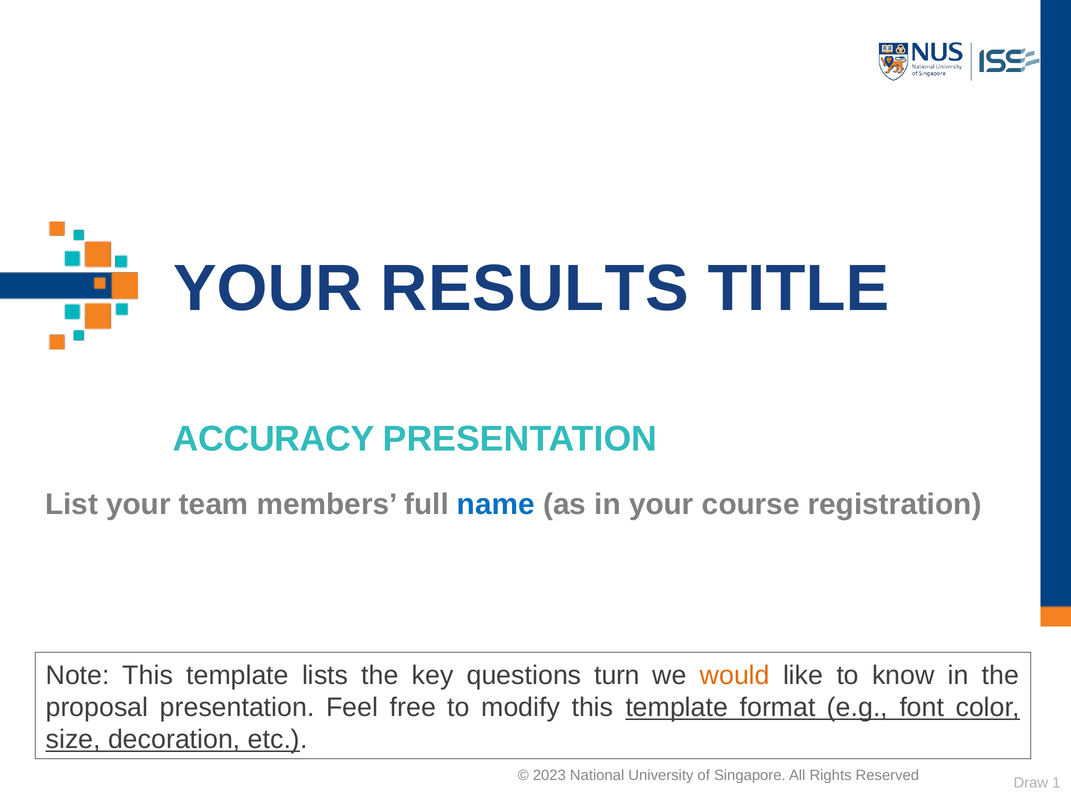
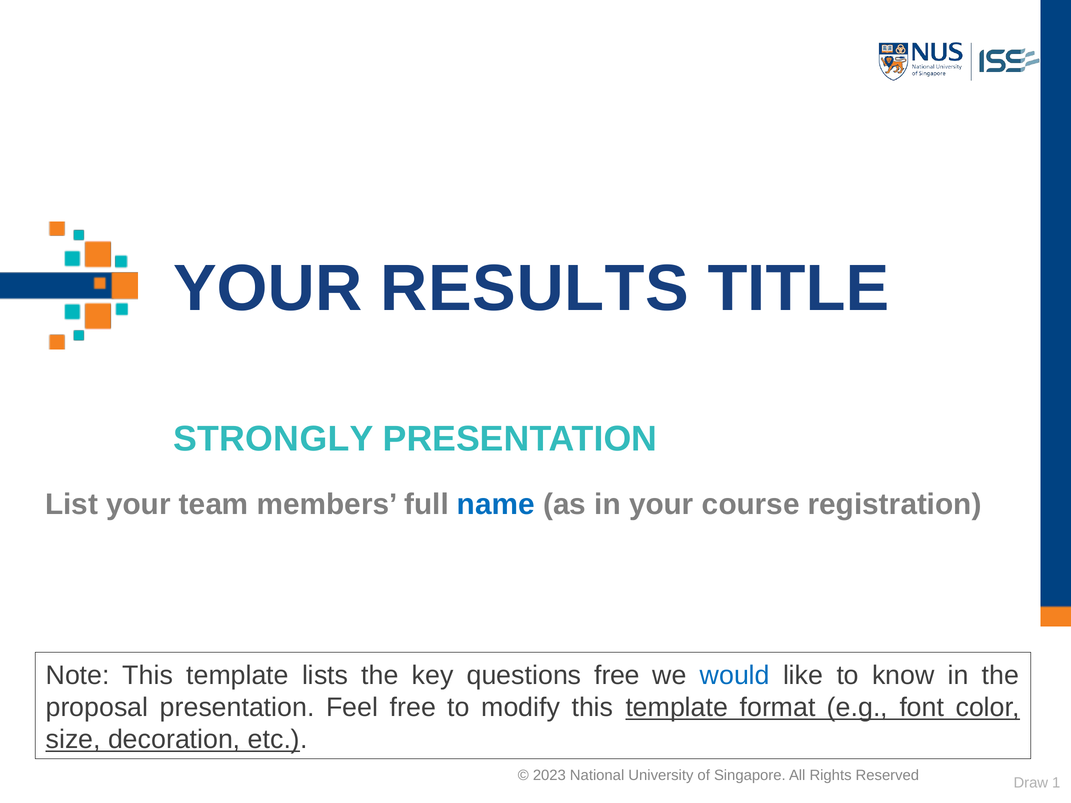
ACCURACY: ACCURACY -> STRONGLY
questions turn: turn -> free
would colour: orange -> blue
